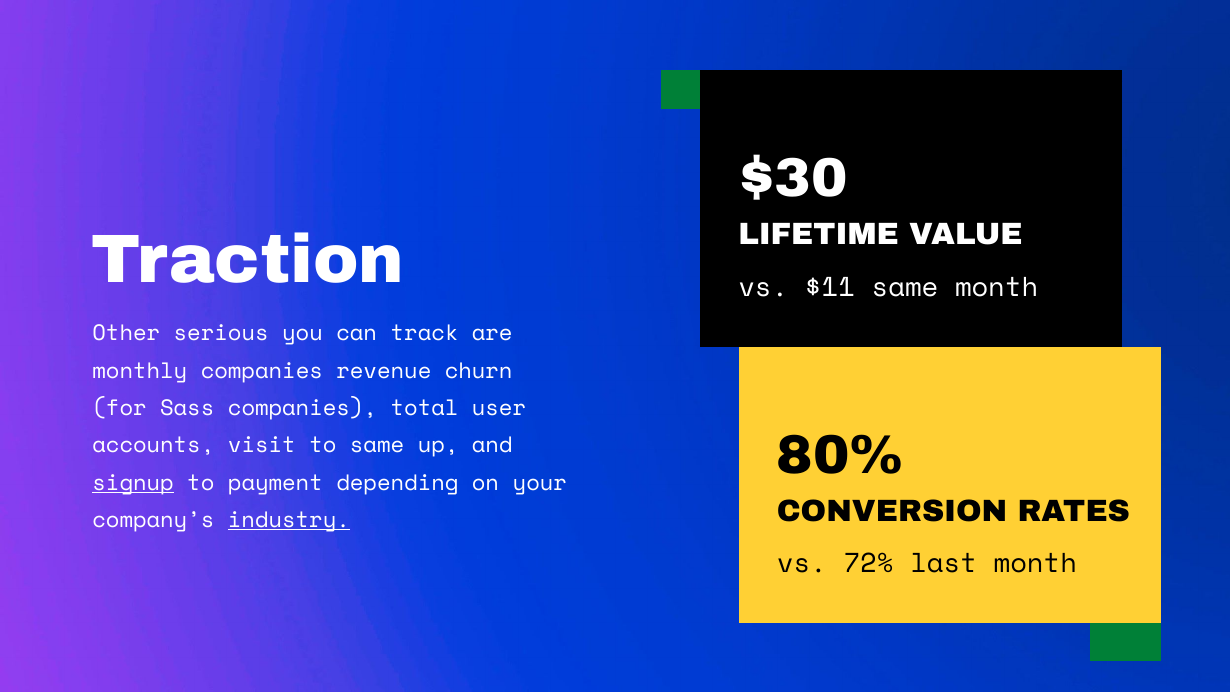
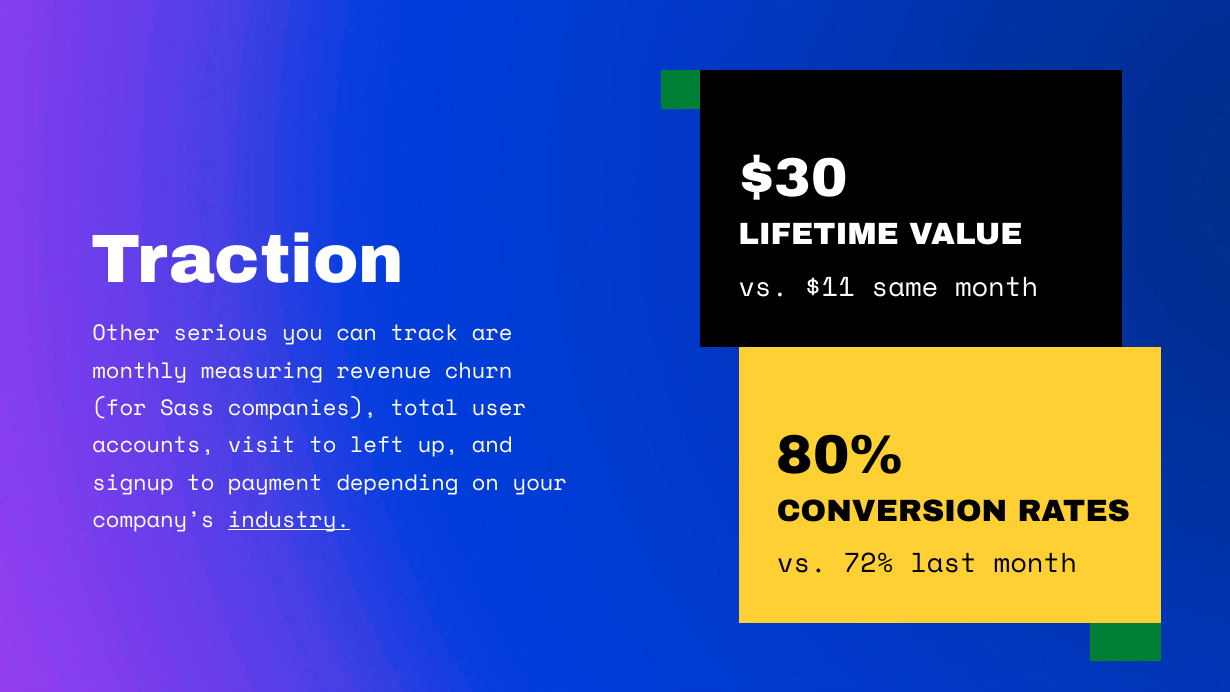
monthly companies: companies -> measuring
to same: same -> left
signup underline: present -> none
